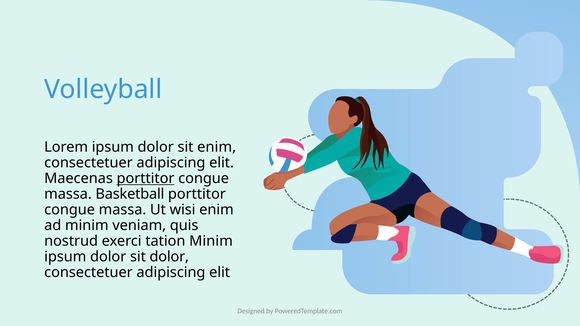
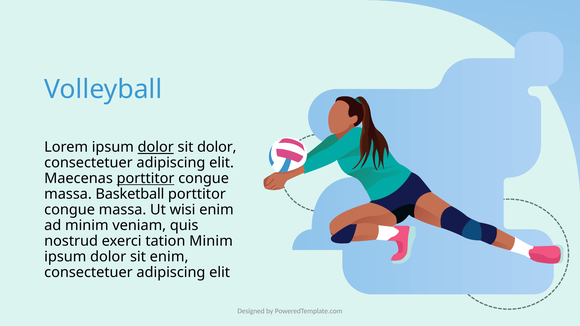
dolor at (156, 147) underline: none -> present
sit enim: enim -> dolor
sit dolor: dolor -> enim
